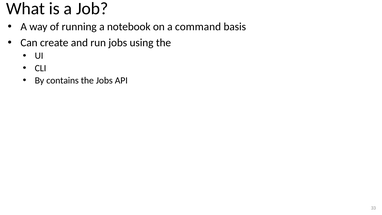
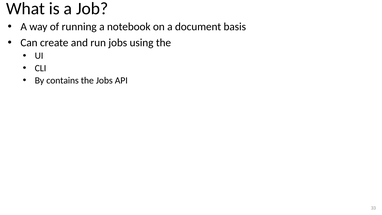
command: command -> document
